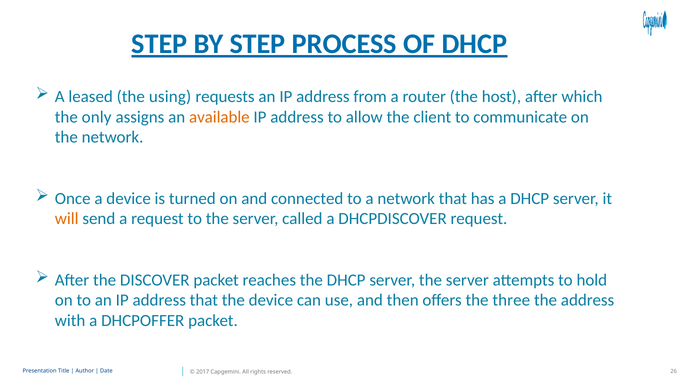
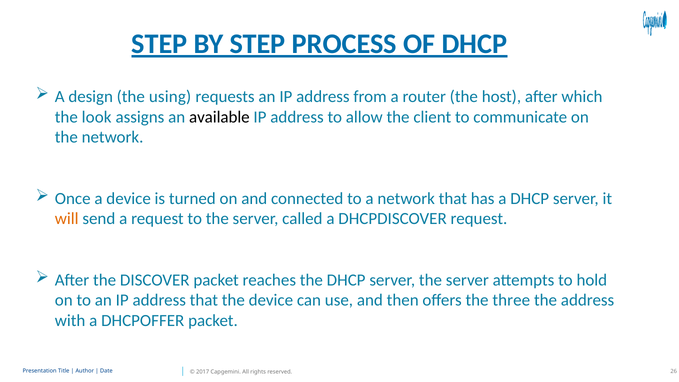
leased: leased -> design
only: only -> look
available colour: orange -> black
